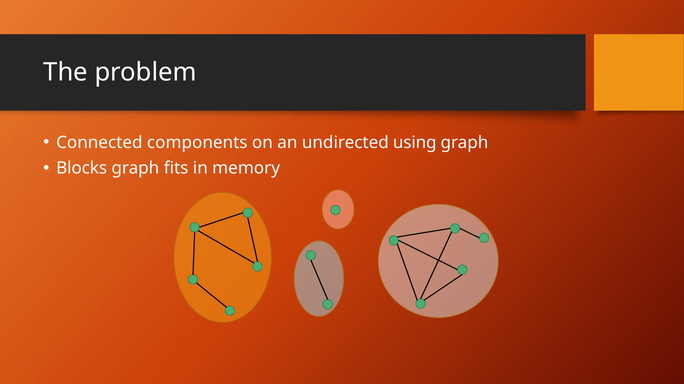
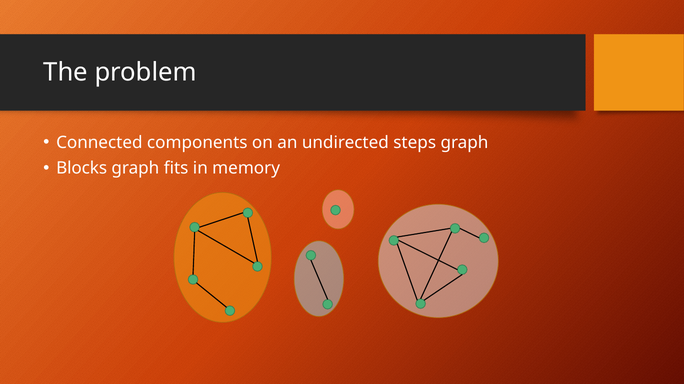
using: using -> steps
